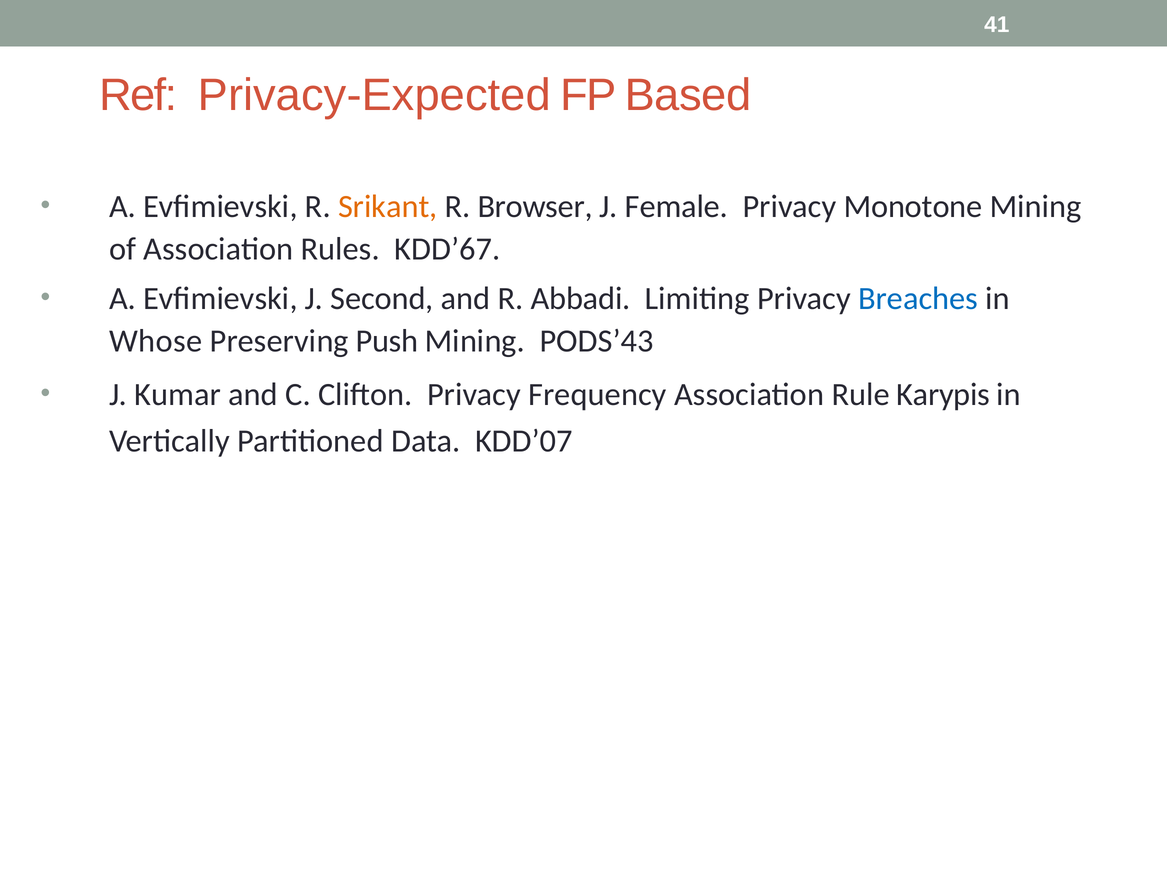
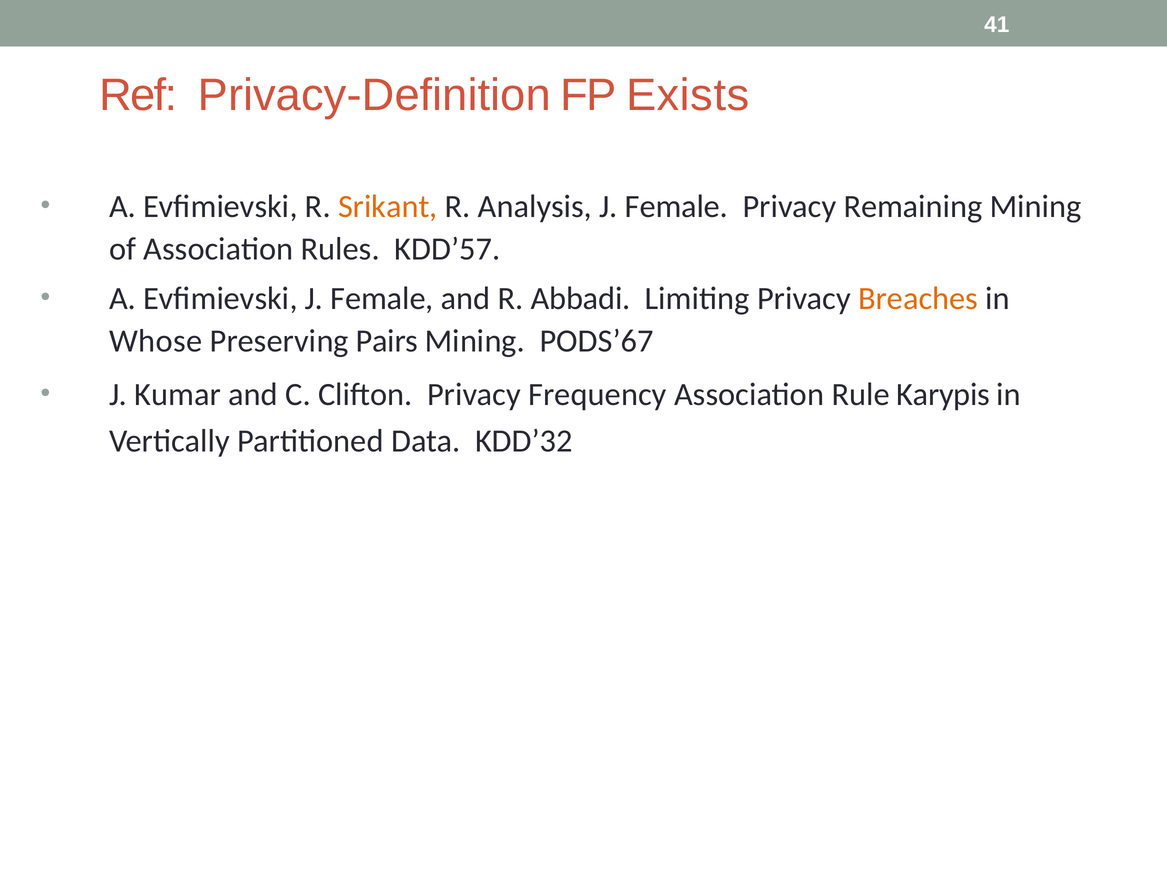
Privacy-Expected: Privacy-Expected -> Privacy-Definition
Based: Based -> Exists
Browser: Browser -> Analysis
Monotone: Monotone -> Remaining
KDD’67: KDD’67 -> KDD’57
Evfimievski J Second: Second -> Female
Breaches colour: blue -> orange
Push: Push -> Pairs
PODS’43: PODS’43 -> PODS’67
KDD’07: KDD’07 -> KDD’32
